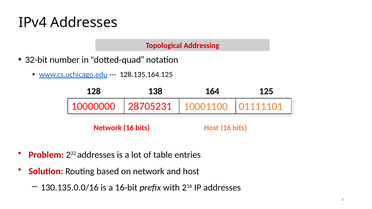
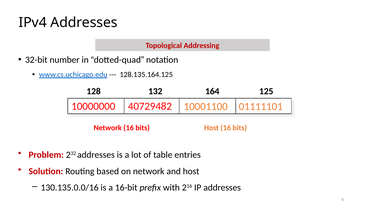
138: 138 -> 132
28705231: 28705231 -> 40729482
